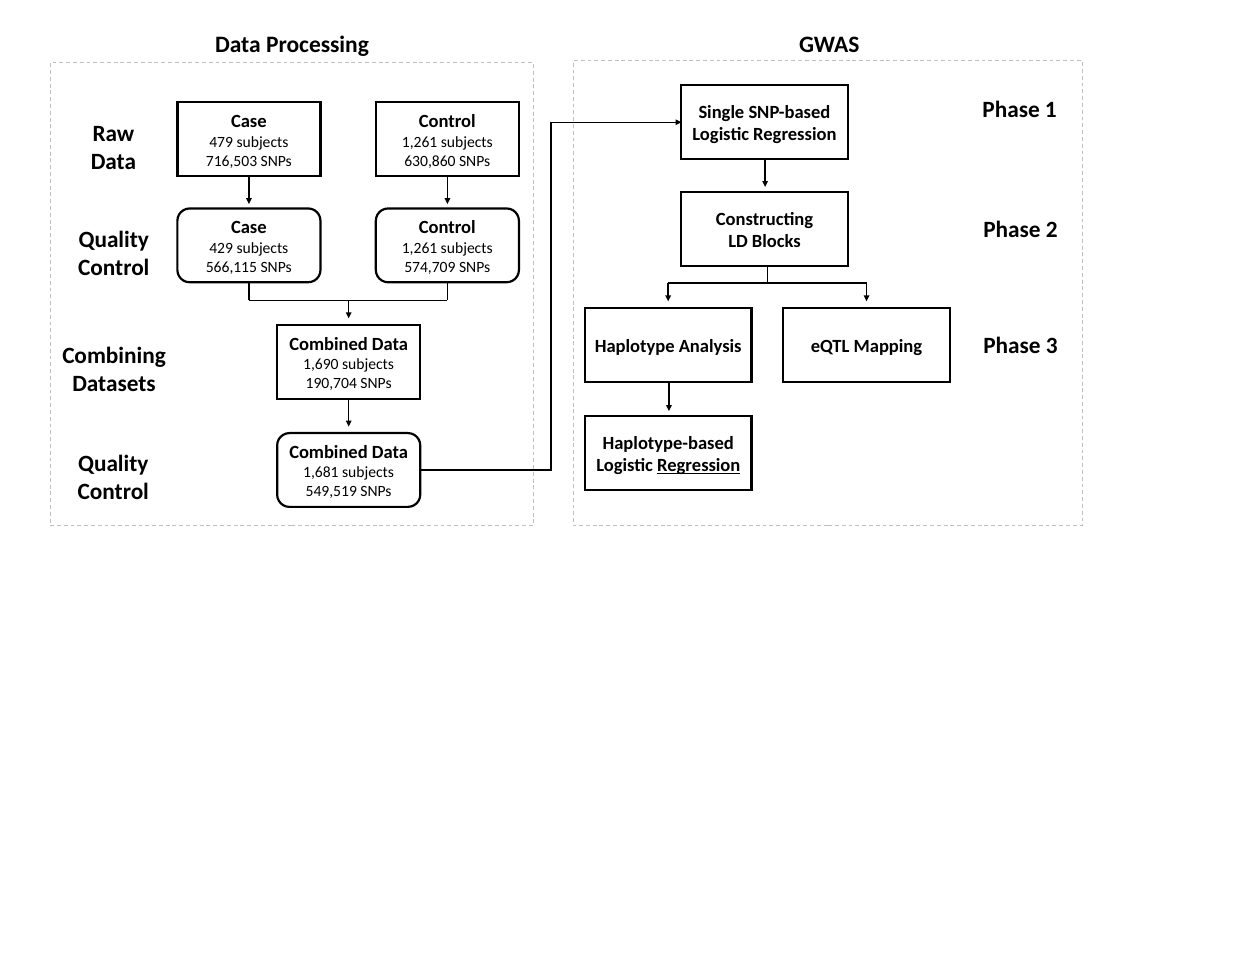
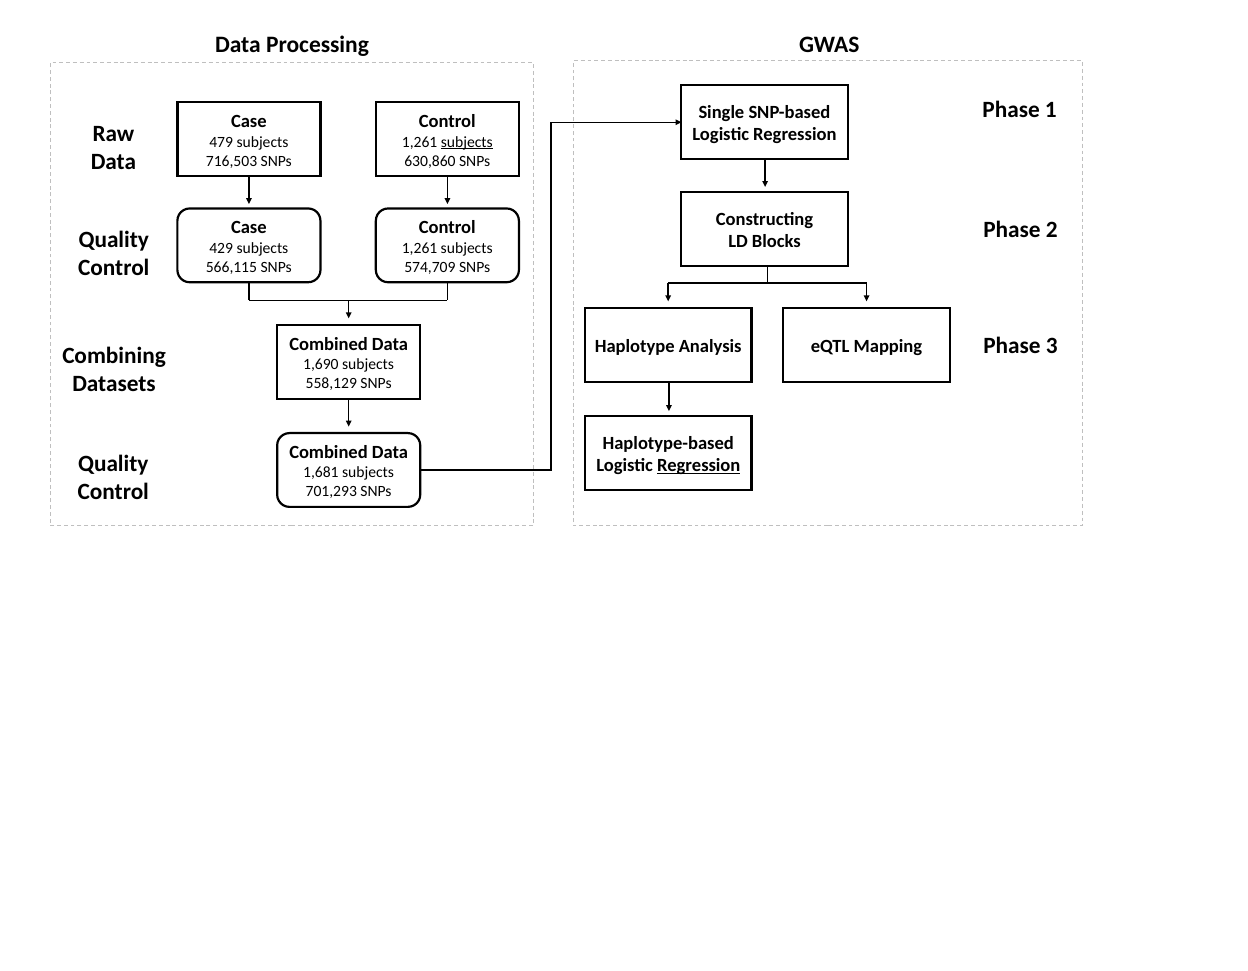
subjects at (467, 142) underline: none -> present
190,704: 190,704 -> 558,129
549,519: 549,519 -> 701,293
